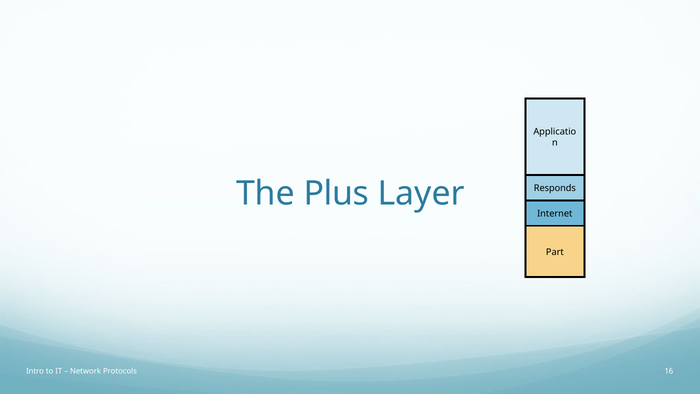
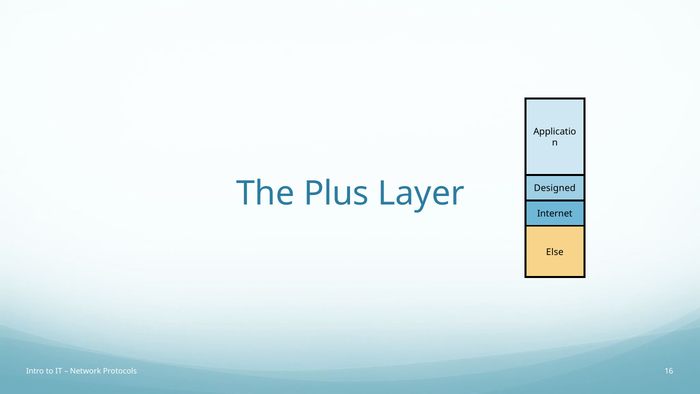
Responds: Responds -> Designed
Part: Part -> Else
